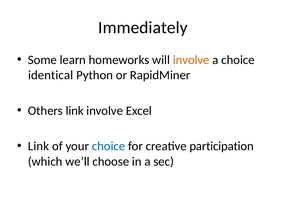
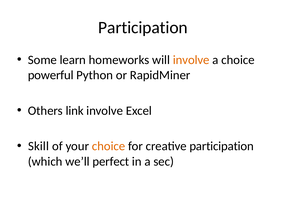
Immediately at (143, 28): Immediately -> Participation
identical: identical -> powerful
Link at (38, 147): Link -> Skill
choice at (109, 147) colour: blue -> orange
choose: choose -> perfect
